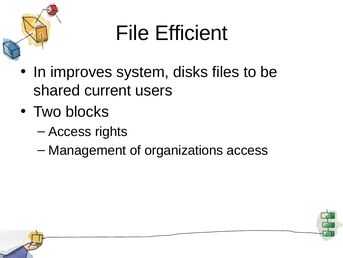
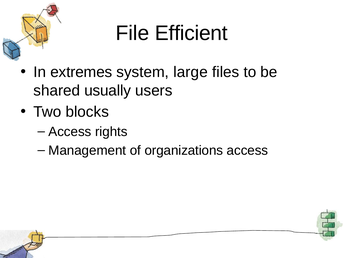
improves: improves -> extremes
disks: disks -> large
current: current -> usually
